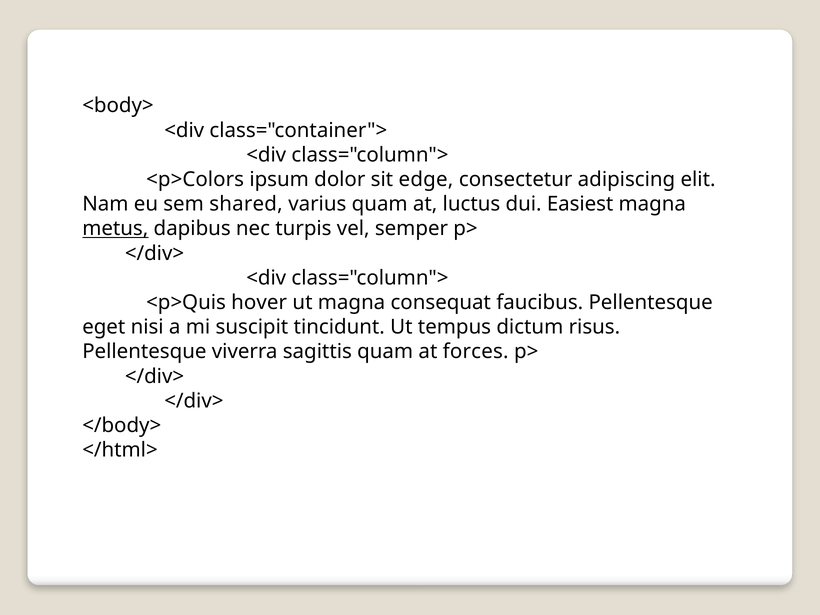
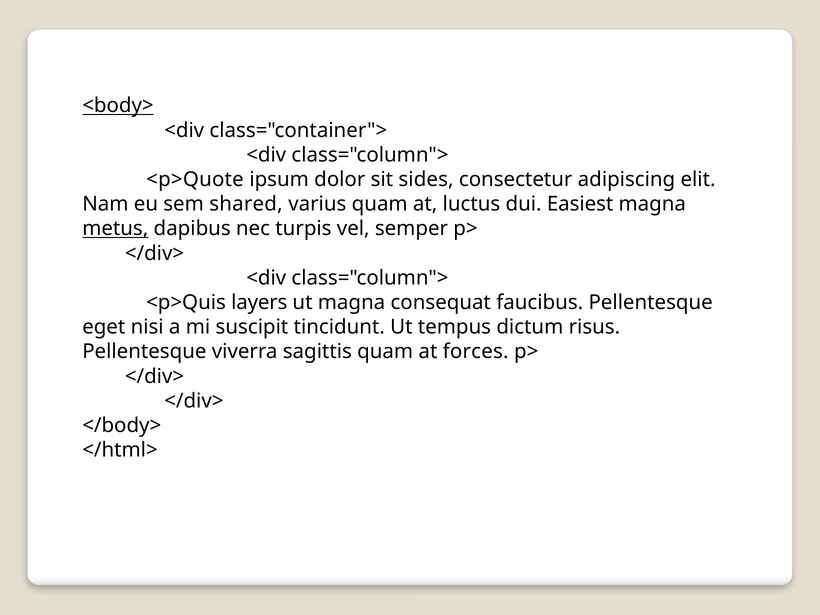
<body> underline: none -> present
<p>Colors: <p>Colors -> <p>Quote
edge: edge -> sides
hover: hover -> layers
